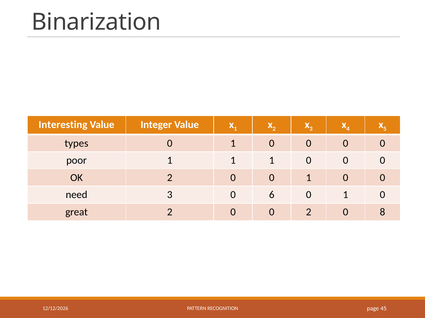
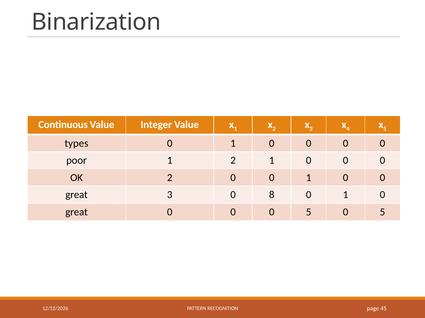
Interesting: Interesting -> Continuous
poor 1 1: 1 -> 2
need at (77, 195): need -> great
6: 6 -> 8
great 2: 2 -> 0
0 0 2: 2 -> 5
8 at (382, 212): 8 -> 5
